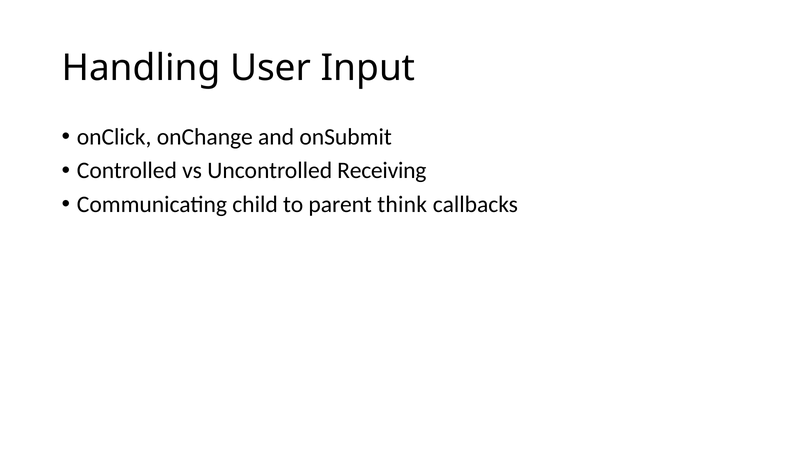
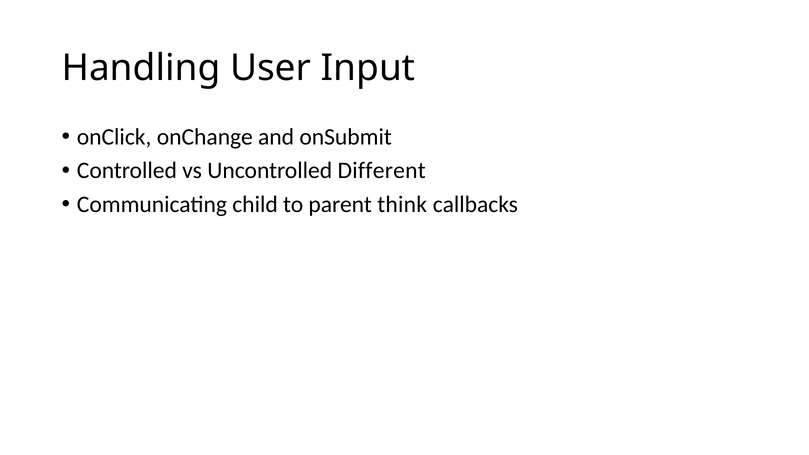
Receiving: Receiving -> Different
